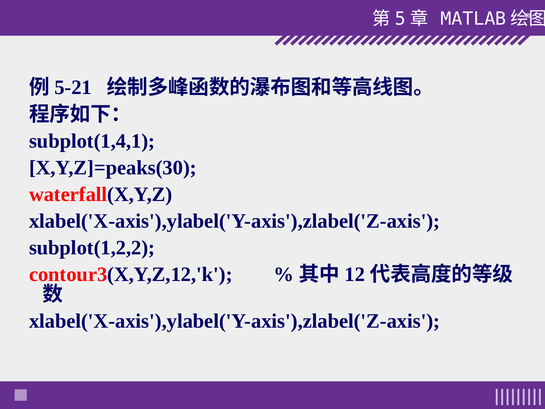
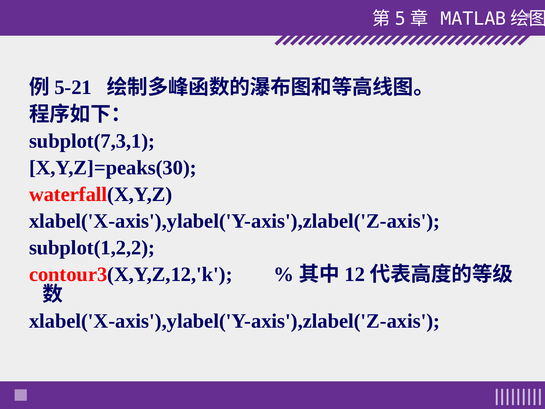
subplot(1,4,1: subplot(1,4,1 -> subplot(7,3,1
